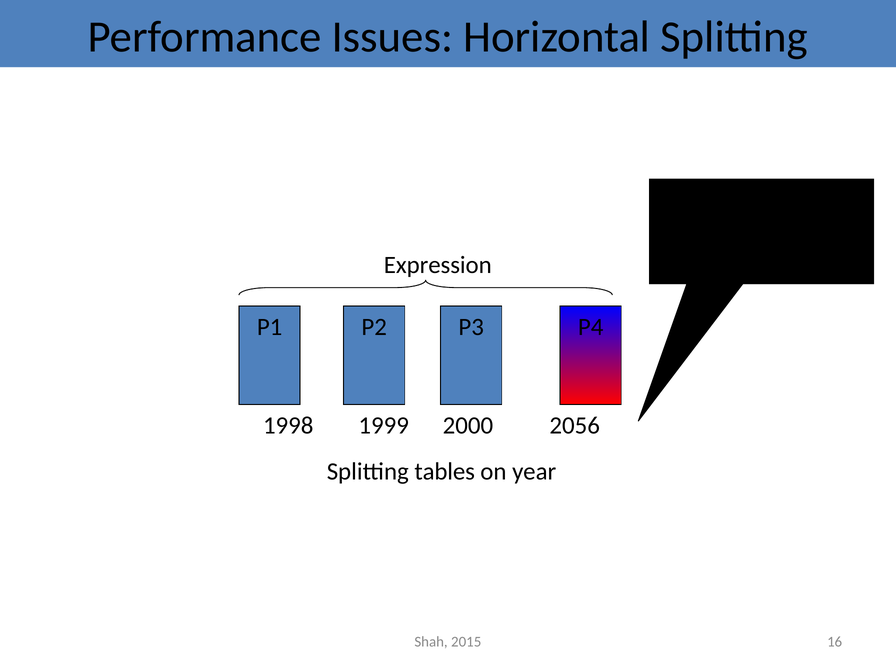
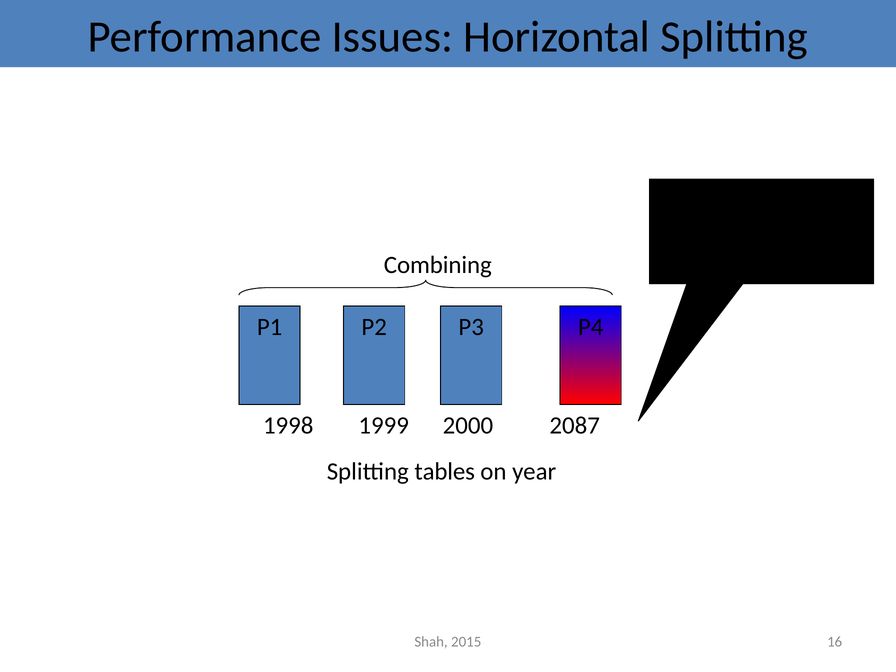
Expression: Expression -> Combining
2056: 2056 -> 2087
